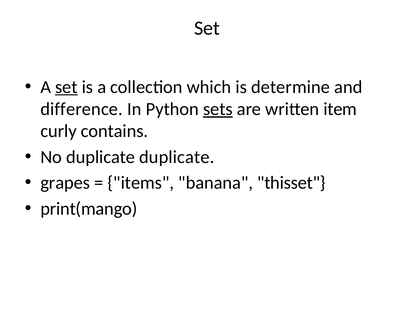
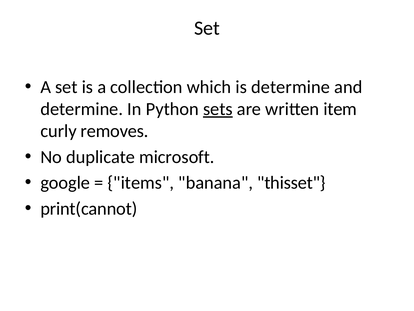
set at (66, 87) underline: present -> none
difference at (82, 109): difference -> determine
contains: contains -> removes
duplicate duplicate: duplicate -> microsoft
grapes: grapes -> google
print(mango: print(mango -> print(cannot
